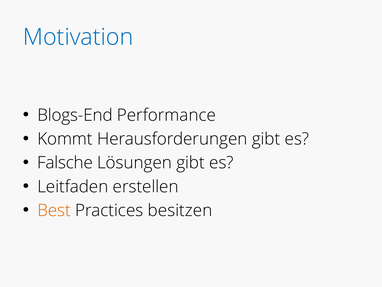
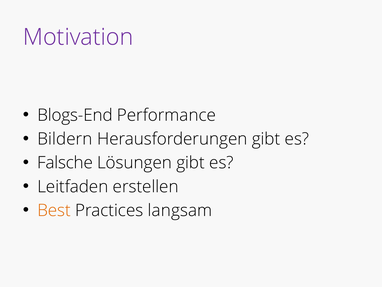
Motivation colour: blue -> purple
Kommt: Kommt -> Bildern
besitzen: besitzen -> langsam
